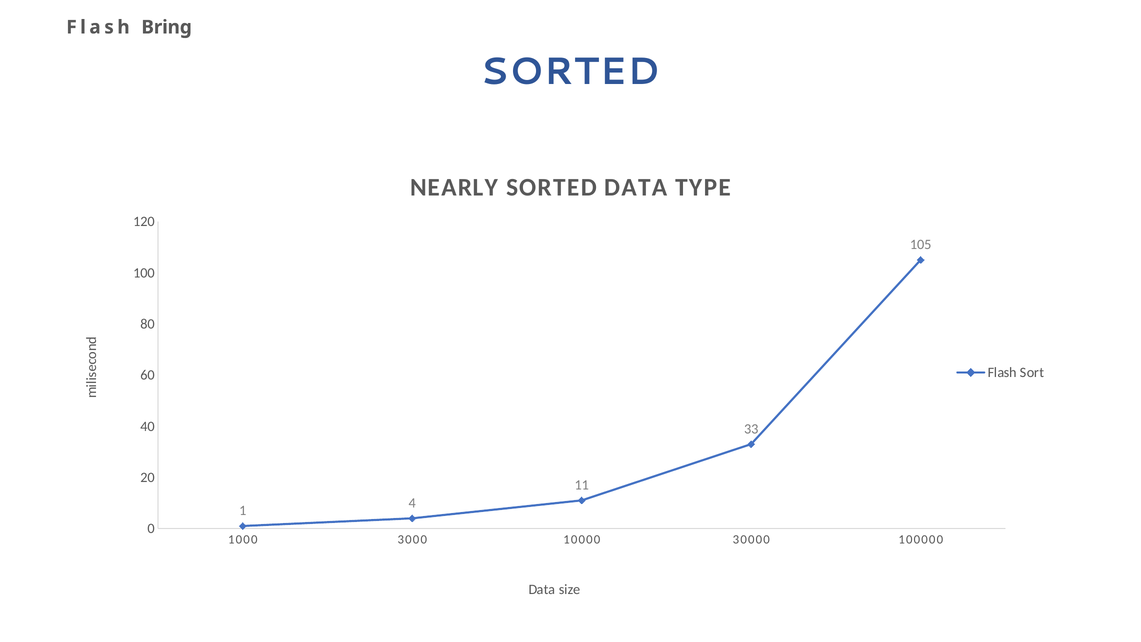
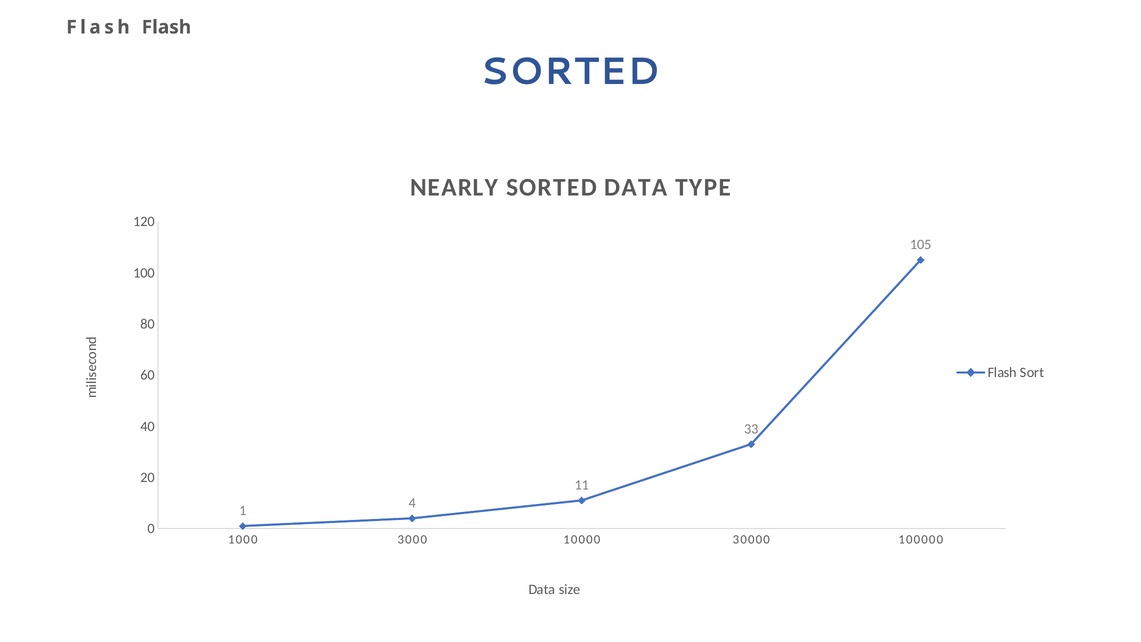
Flash Bring: Bring -> Flash
